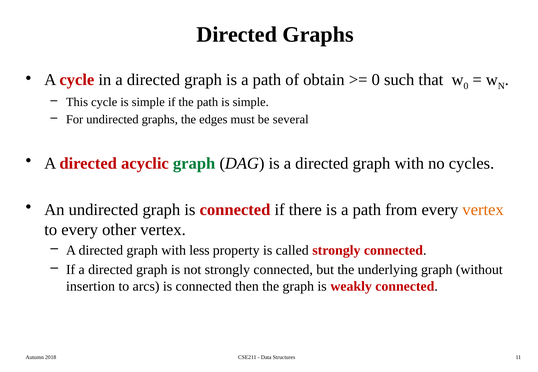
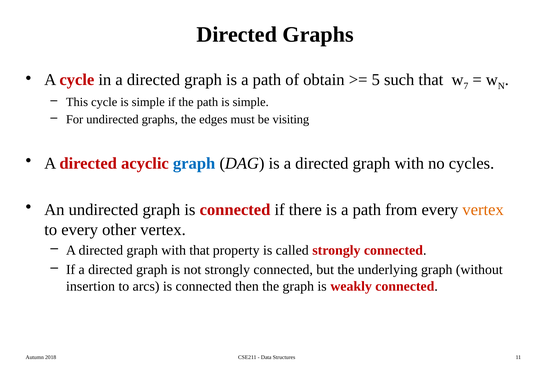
0 at (376, 80): 0 -> 5
0 at (466, 86): 0 -> 7
several: several -> visiting
graph at (194, 164) colour: green -> blue
with less: less -> that
